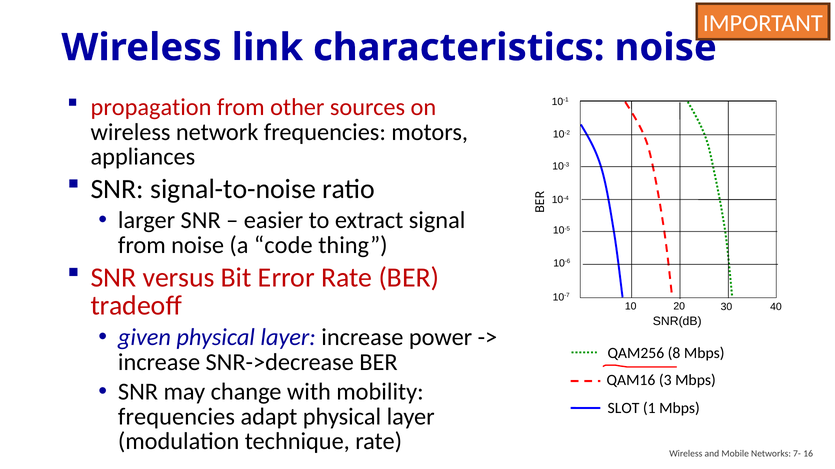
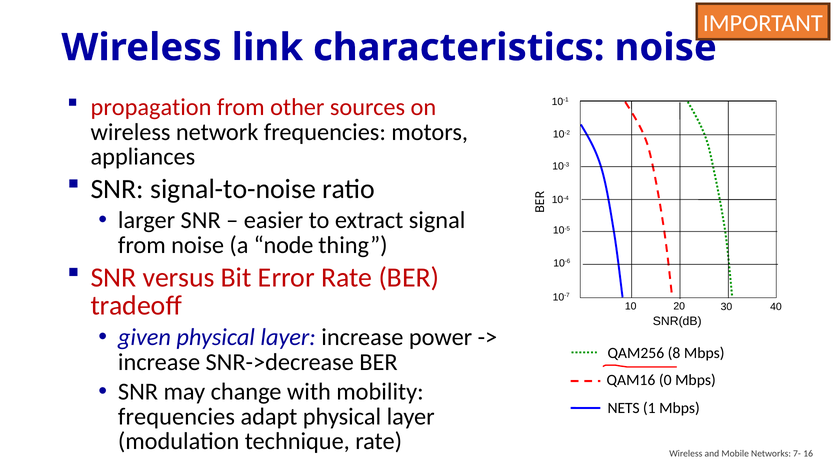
code: code -> node
3: 3 -> 0
SLOT: SLOT -> NETS
